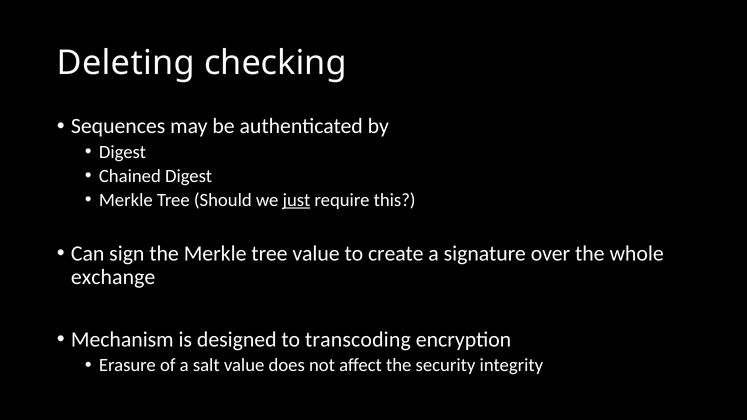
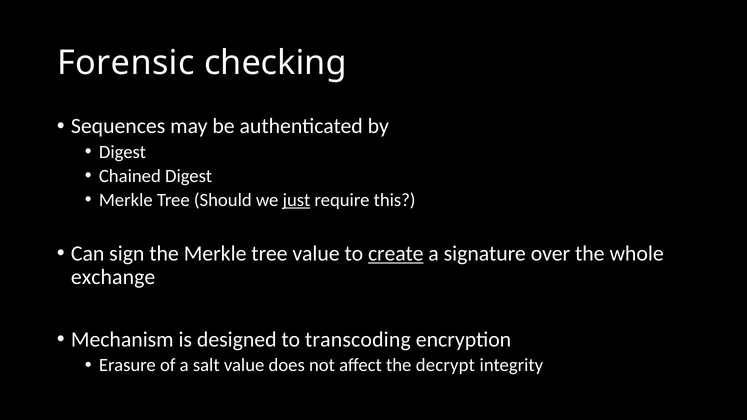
Deleting: Deleting -> Forensic
create underline: none -> present
security: security -> decrypt
